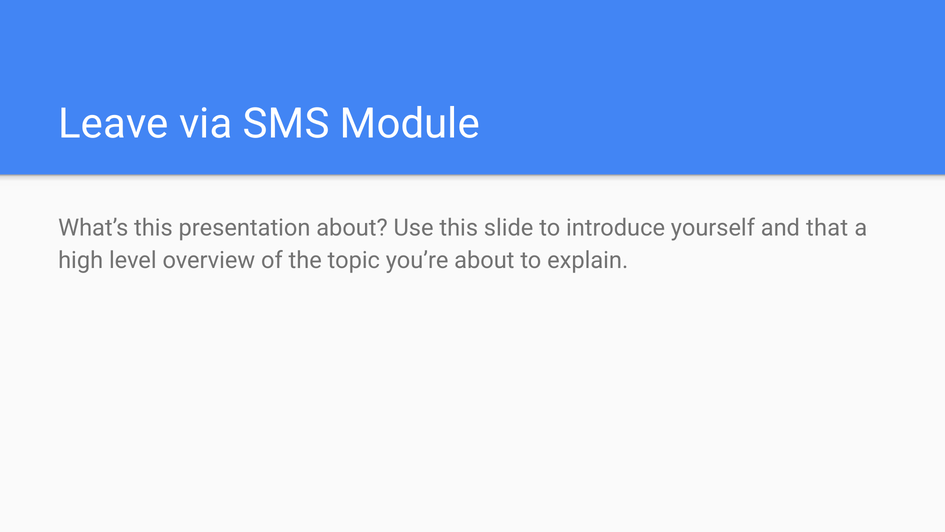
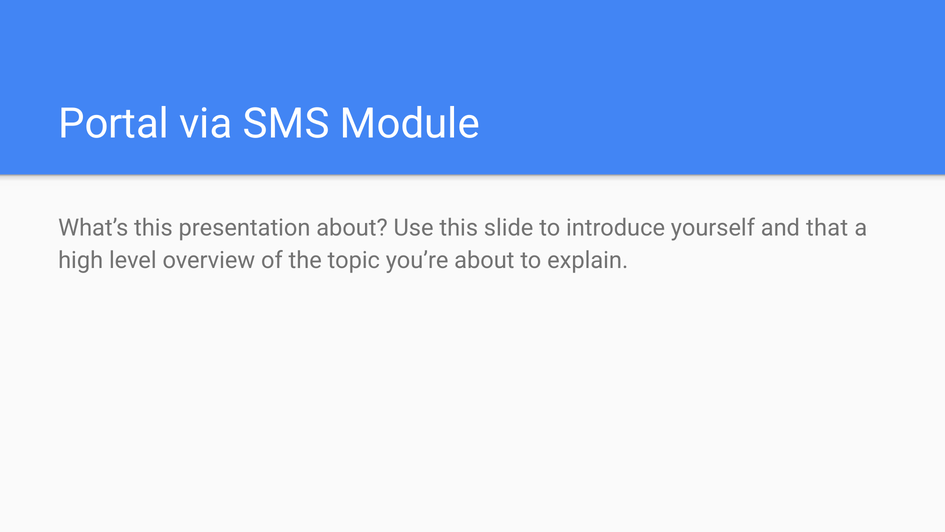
Leave: Leave -> Portal
